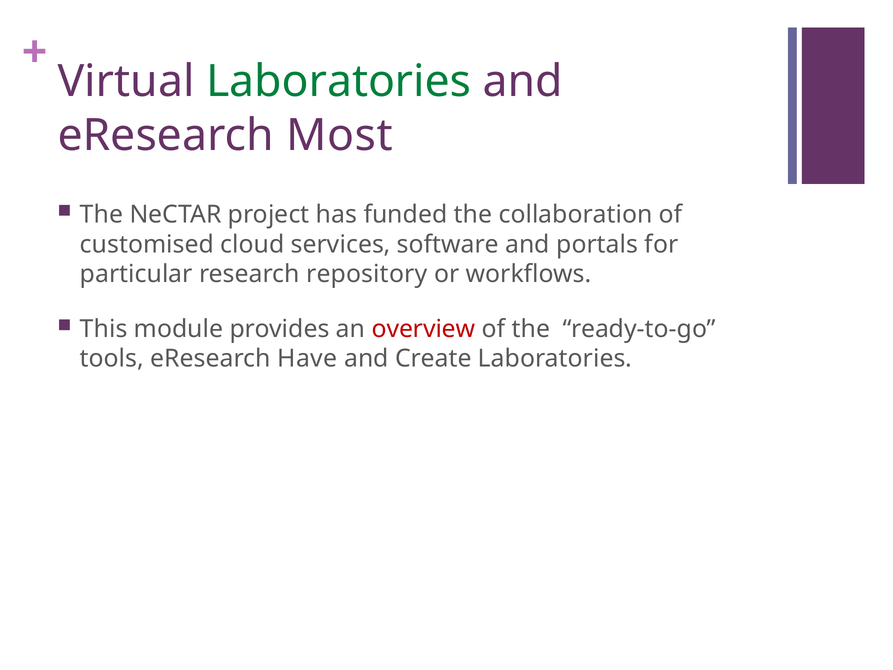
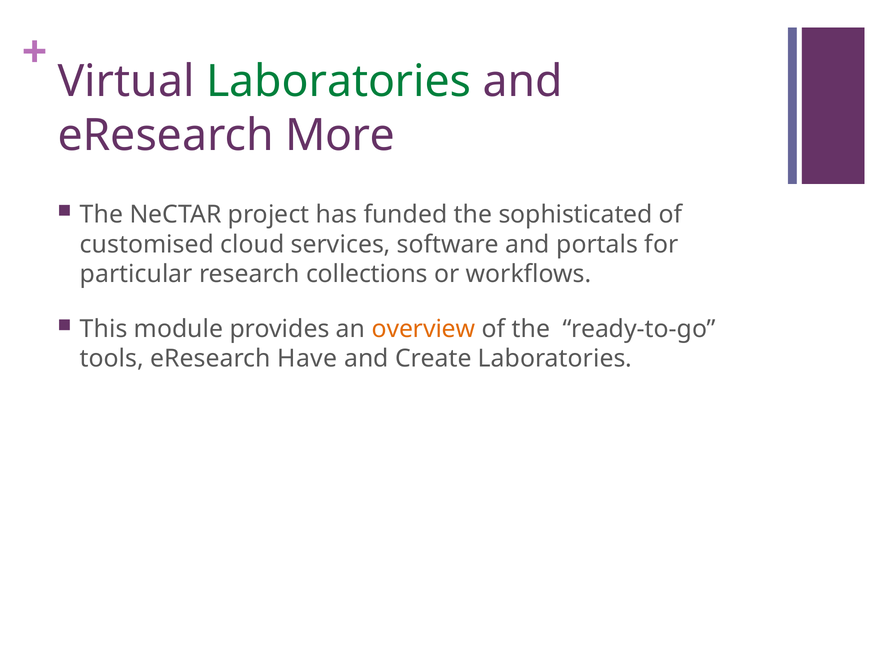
Most: Most -> More
collaboration: collaboration -> sophisticated
repository: repository -> collections
overview colour: red -> orange
